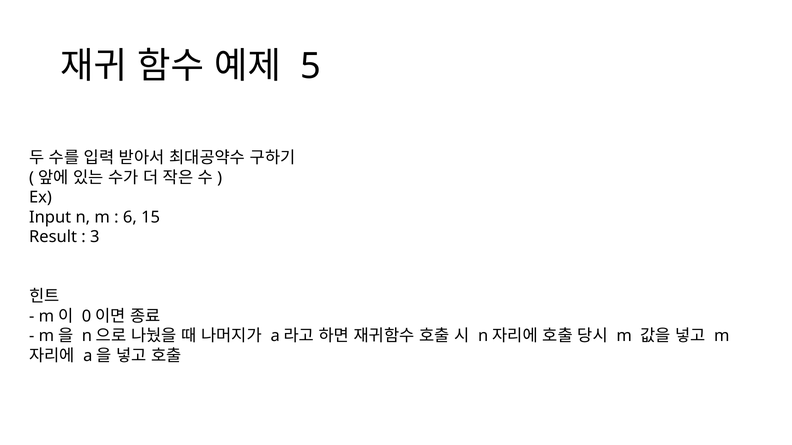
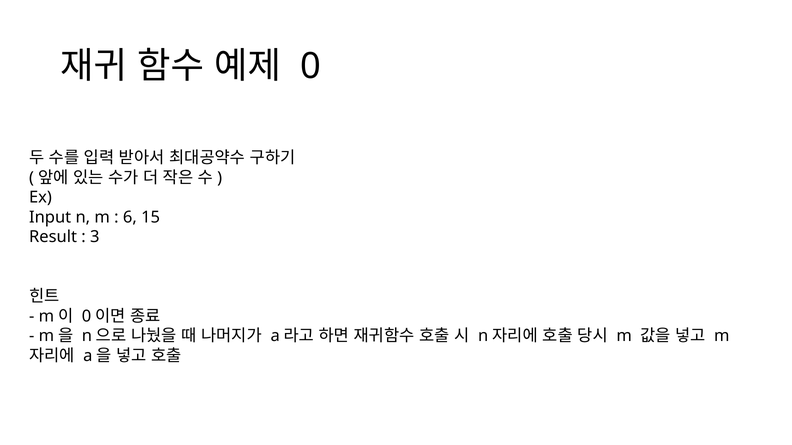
5 at (310, 67): 5 -> 0
